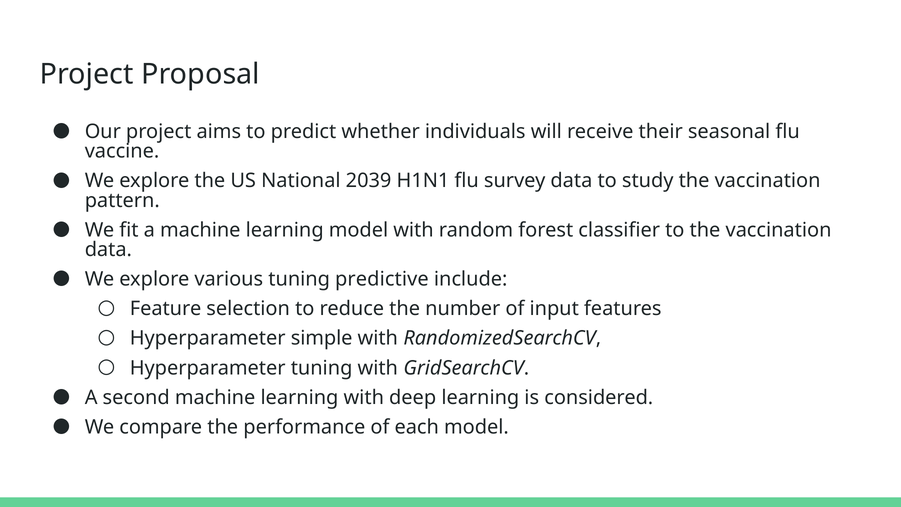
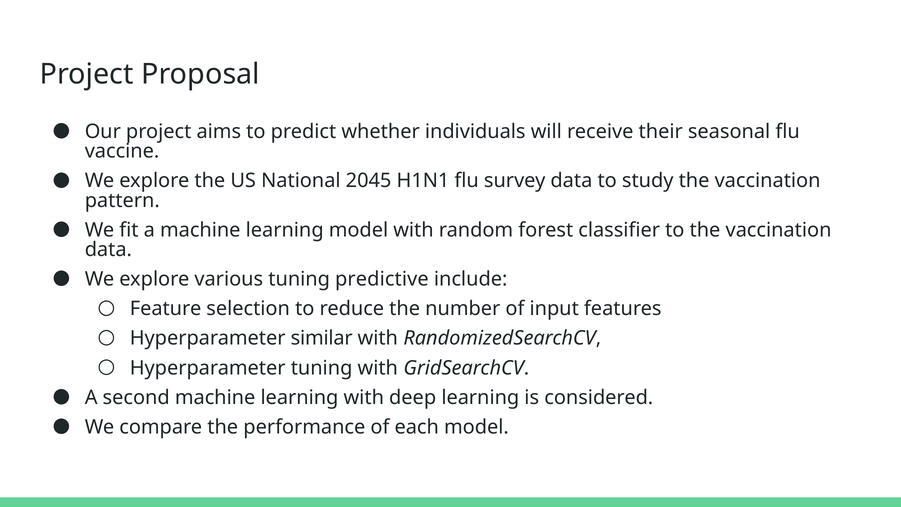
2039: 2039 -> 2045
simple: simple -> similar
